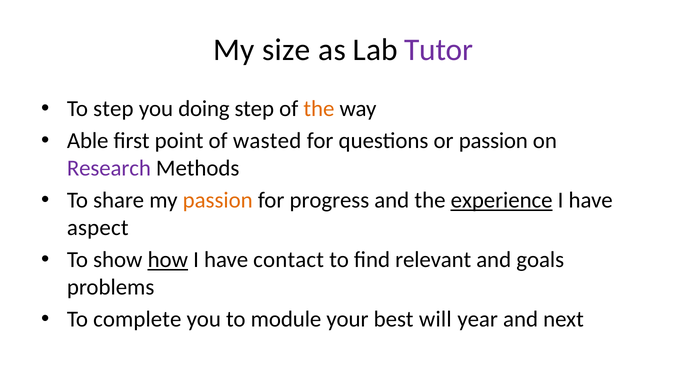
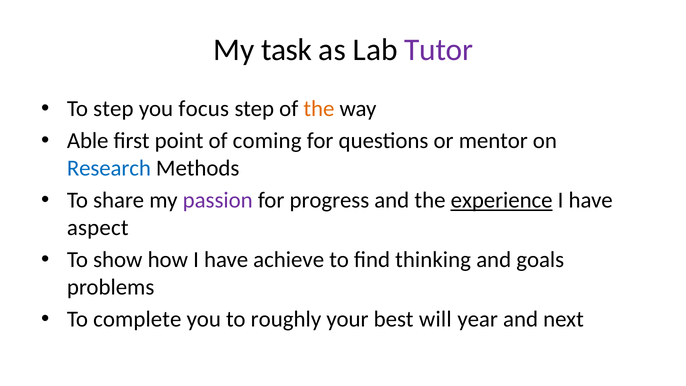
size: size -> task
doing: doing -> focus
wasted: wasted -> coming
or passion: passion -> mentor
Research colour: purple -> blue
passion at (218, 200) colour: orange -> purple
how underline: present -> none
contact: contact -> achieve
relevant: relevant -> thinking
module: module -> roughly
